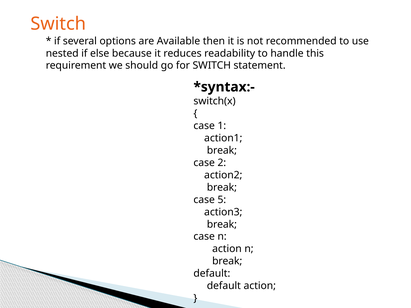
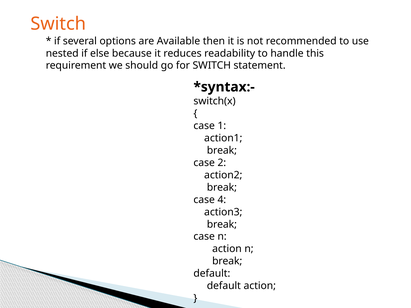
5: 5 -> 4
